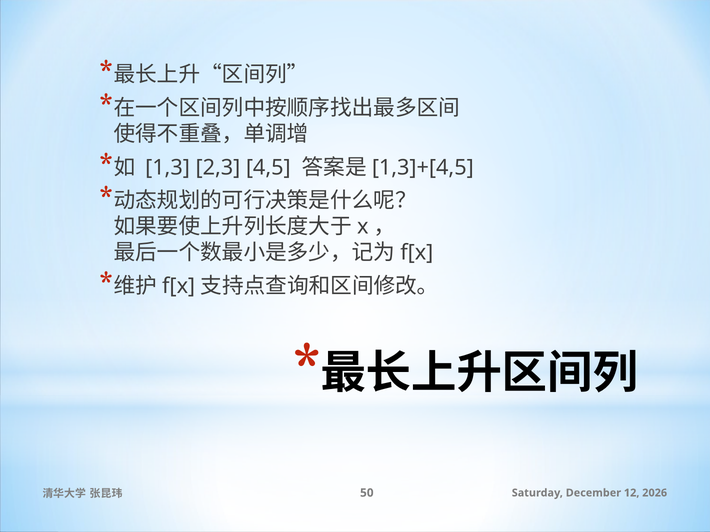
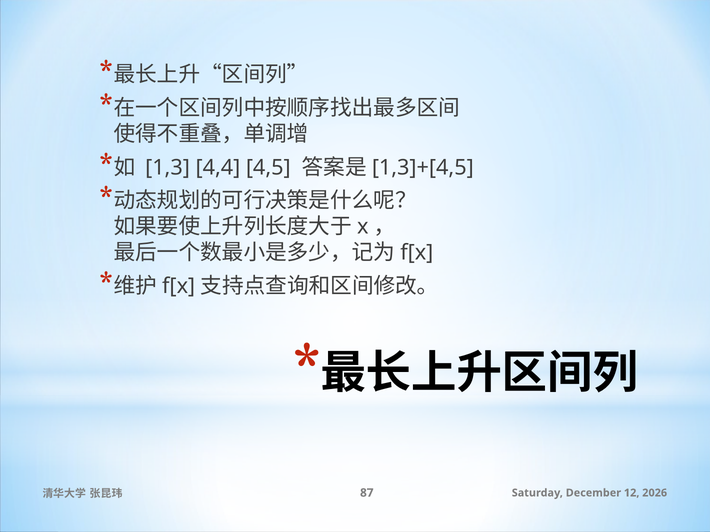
2,3: 2,3 -> 4,4
50: 50 -> 87
